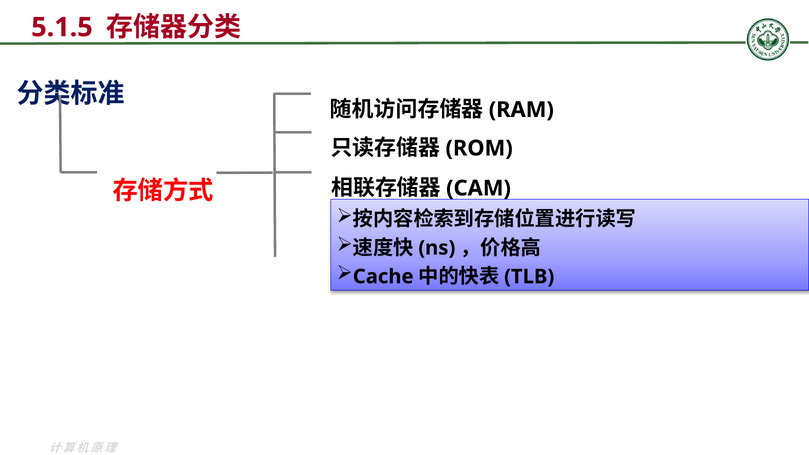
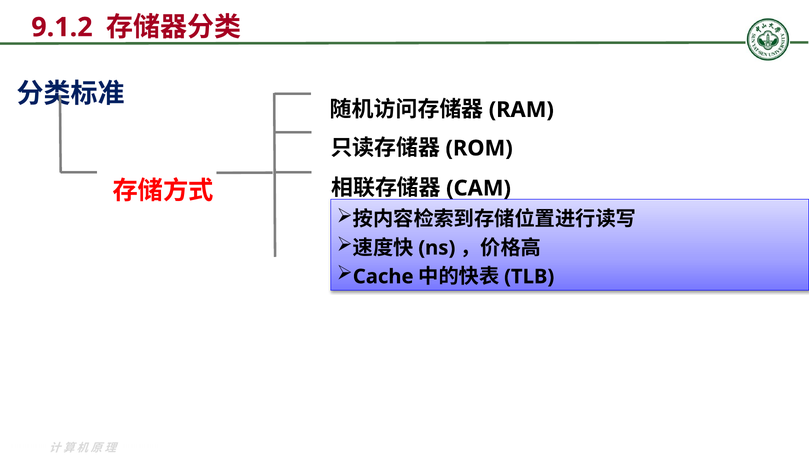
5.1.5: 5.1.5 -> 9.1.2
